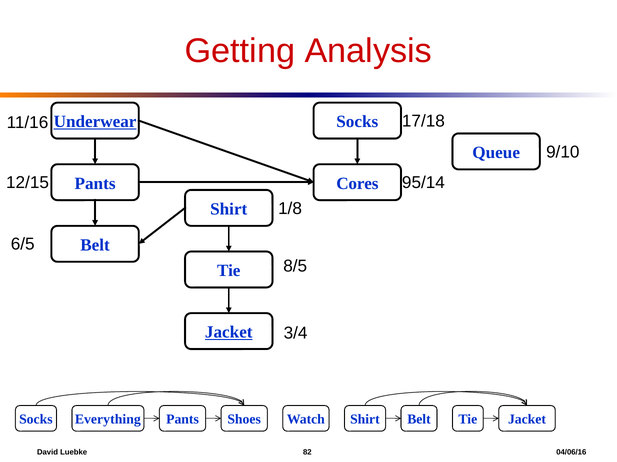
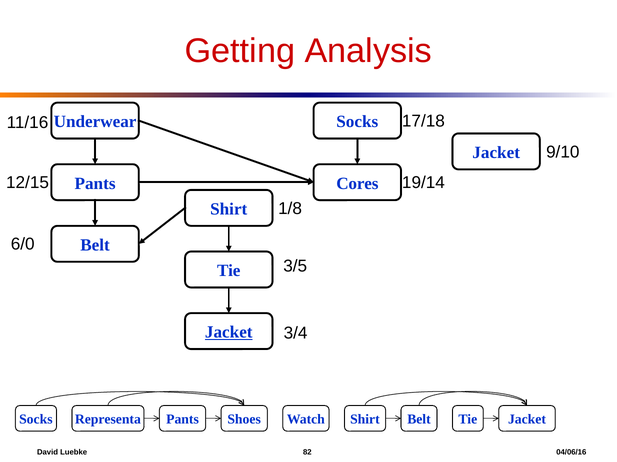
Underwear underline: present -> none
Queue at (496, 153): Queue -> Jacket
95/14: 95/14 -> 19/14
6/5: 6/5 -> 6/0
8/5: 8/5 -> 3/5
Everything: Everything -> Representa
